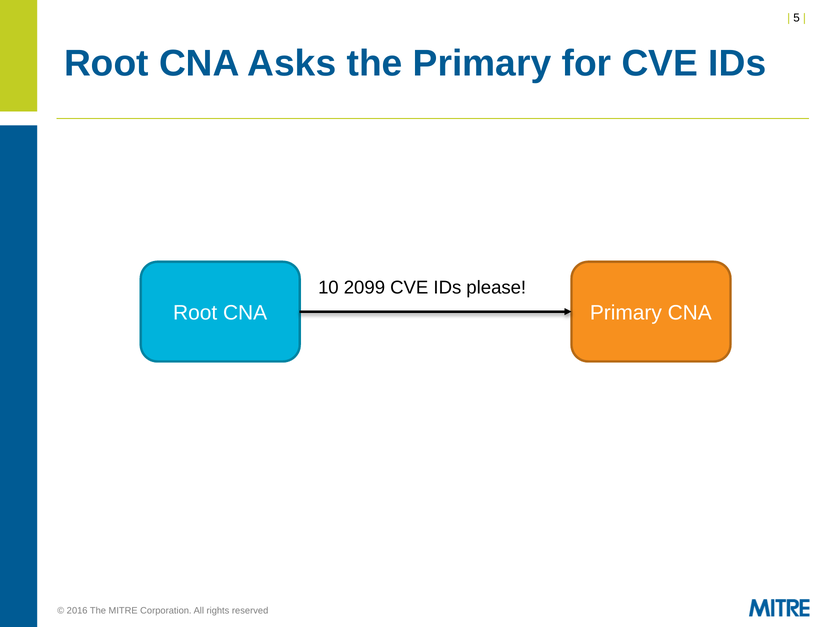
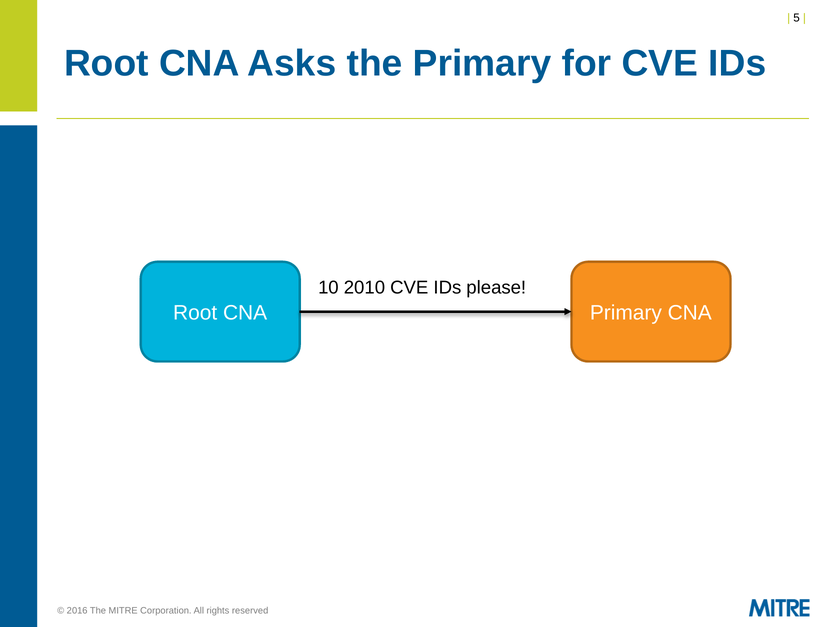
2099: 2099 -> 2010
